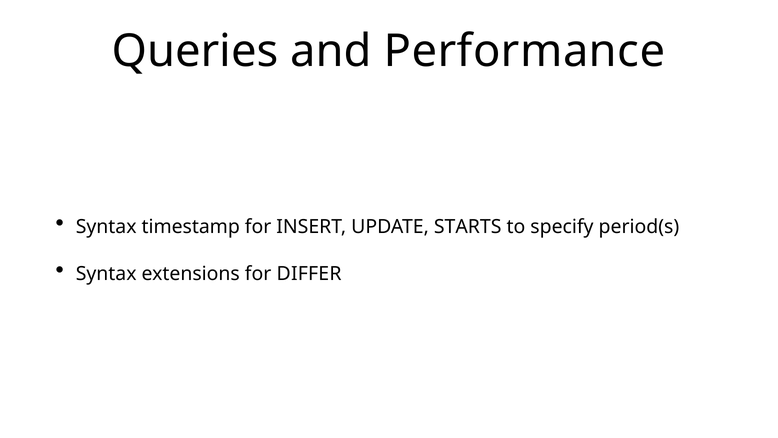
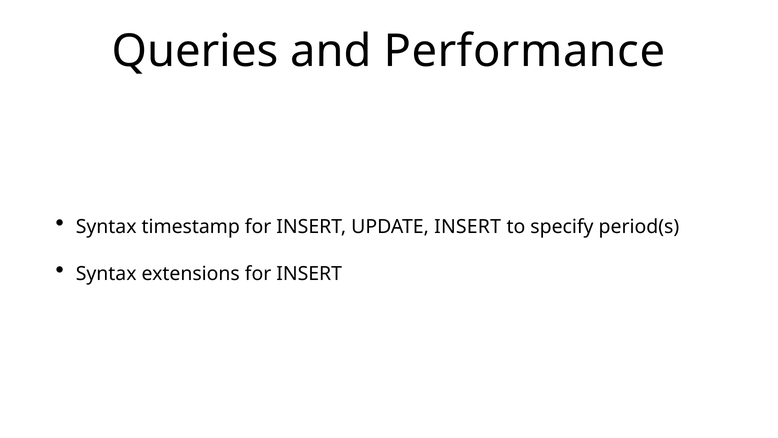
UPDATE STARTS: STARTS -> INSERT
extensions for DIFFER: DIFFER -> INSERT
